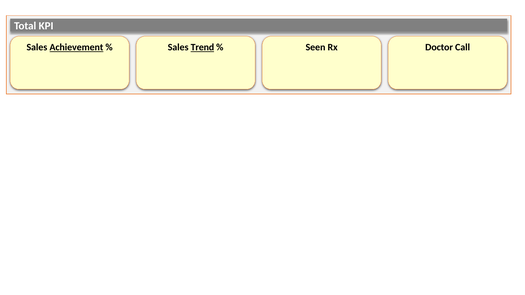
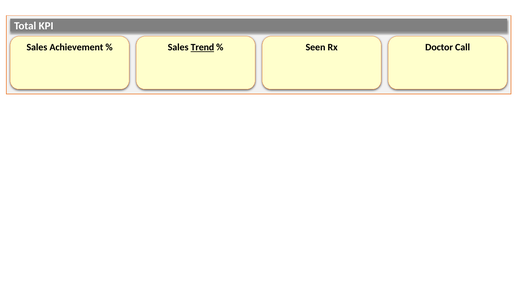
Achievement underline: present -> none
